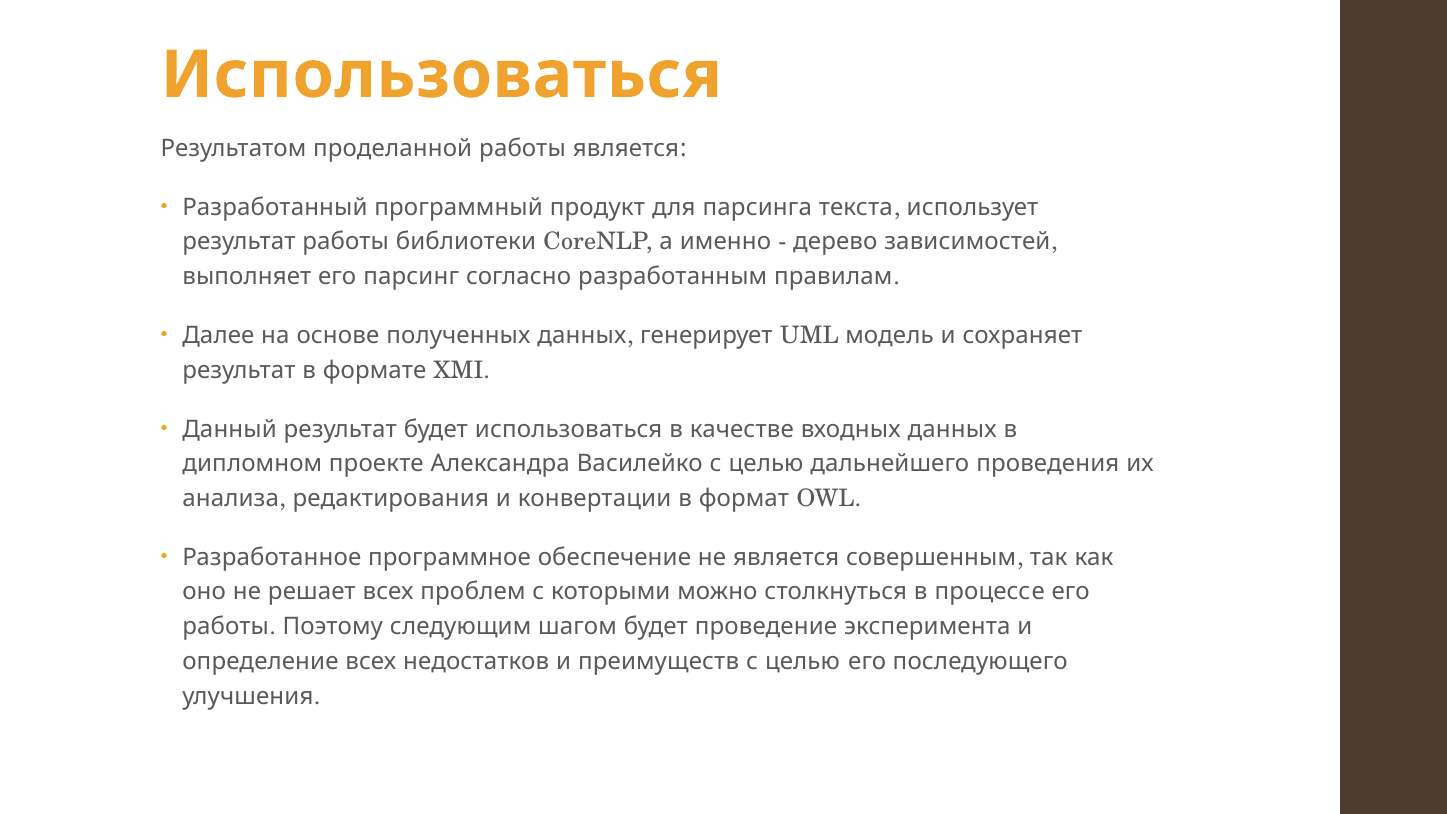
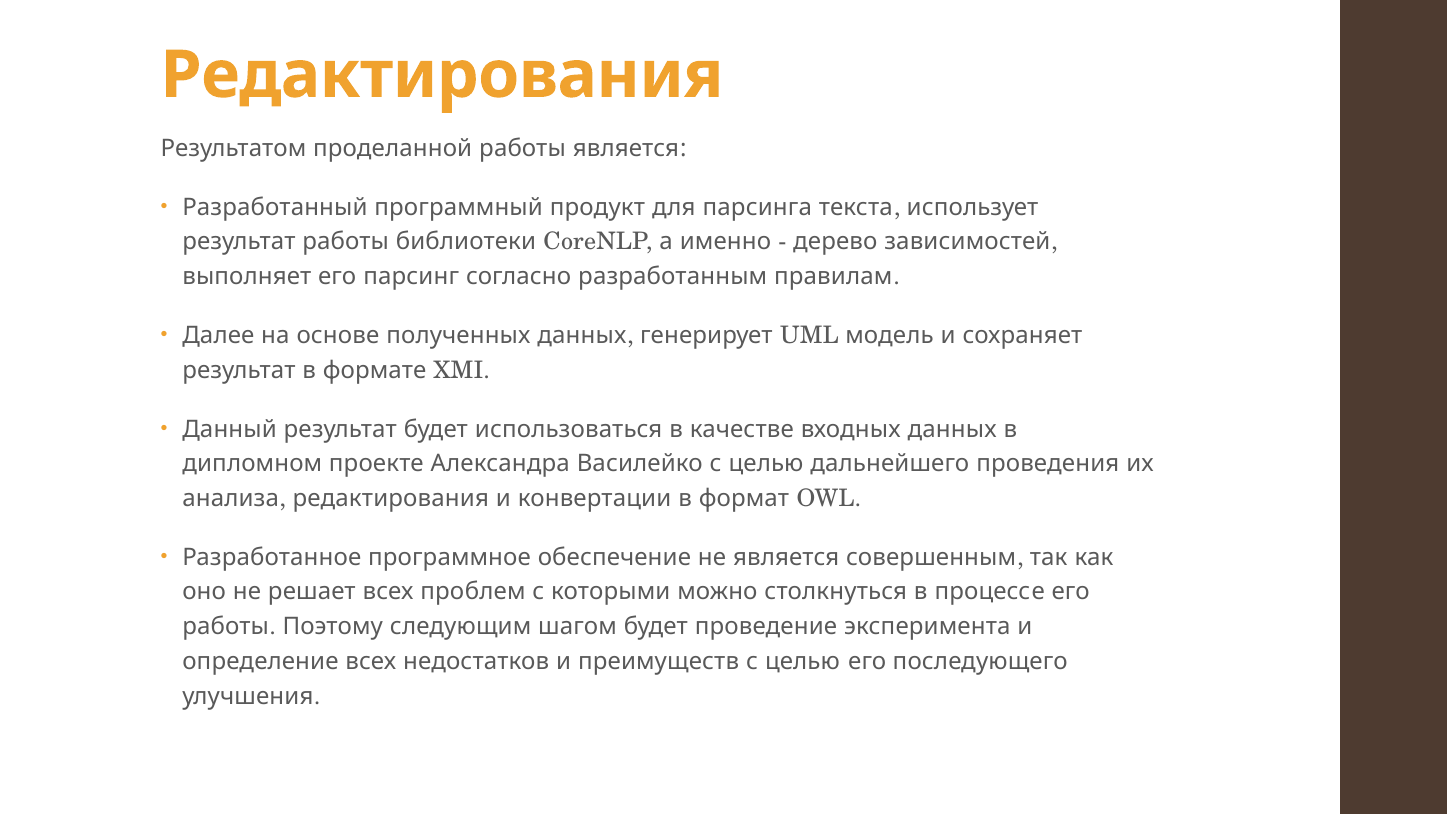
Использоваться at (441, 75): Использоваться -> Редактирования
